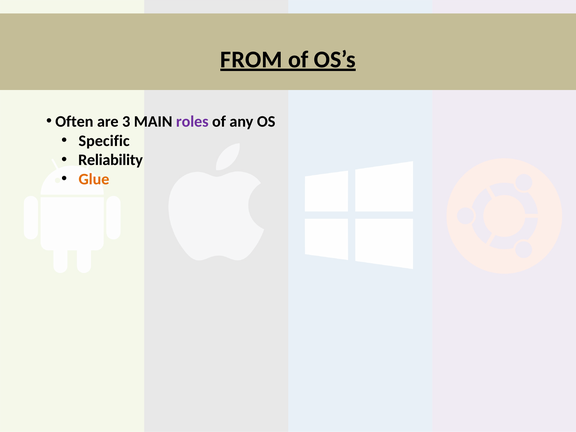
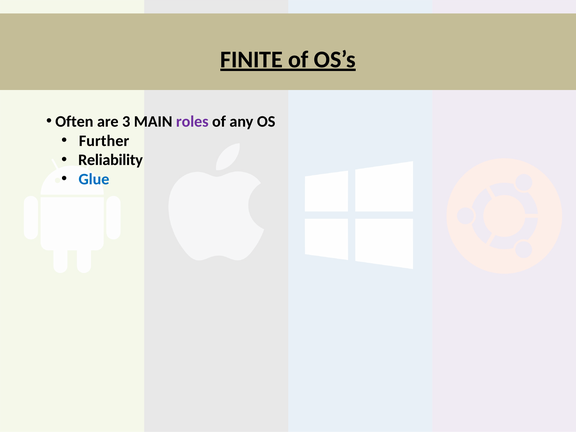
FROM: FROM -> FINITE
Specific: Specific -> Further
Glue colour: orange -> blue
